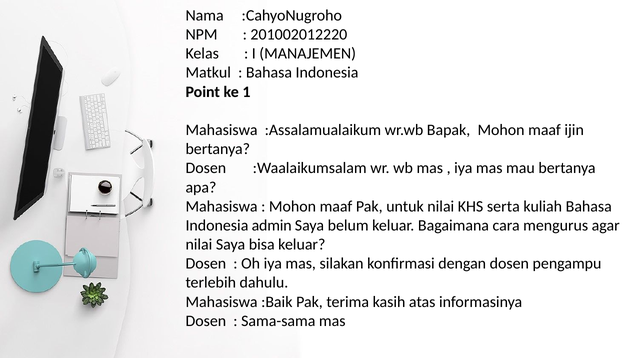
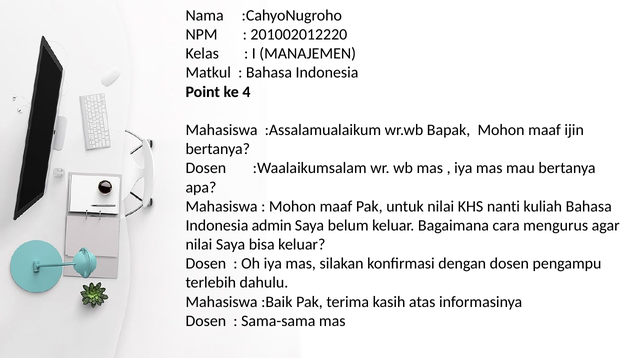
1: 1 -> 4
serta: serta -> nanti
